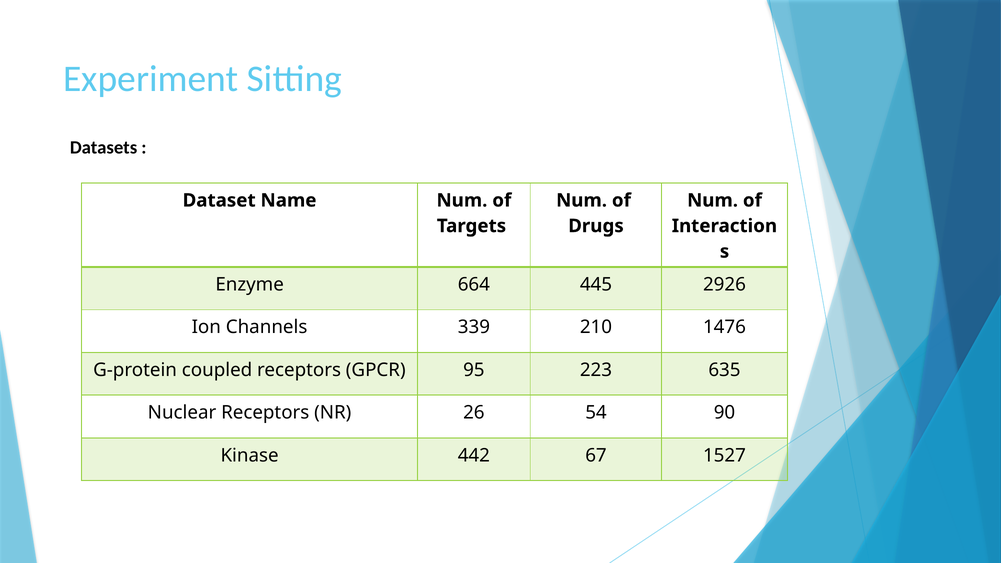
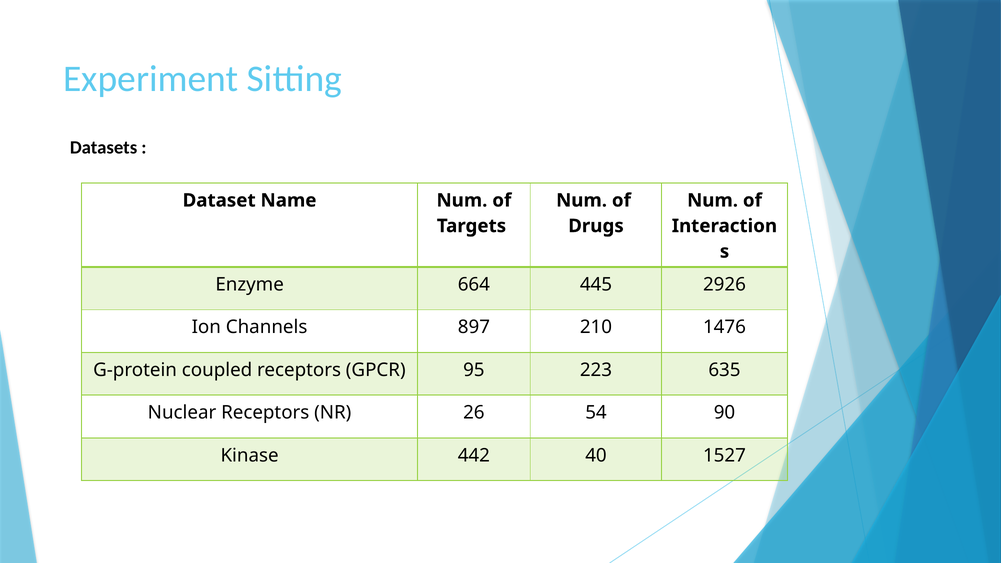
339: 339 -> 897
67: 67 -> 40
